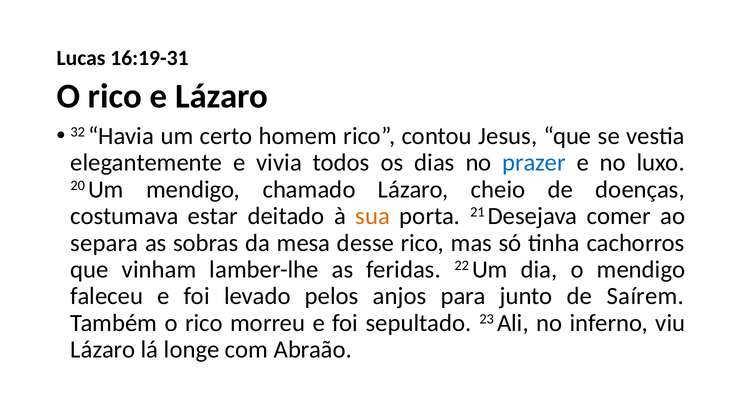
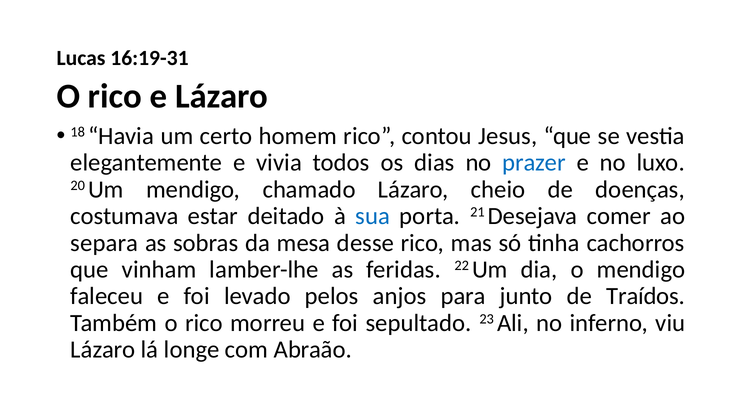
32: 32 -> 18
sua colour: orange -> blue
Saírem: Saírem -> Traídos
